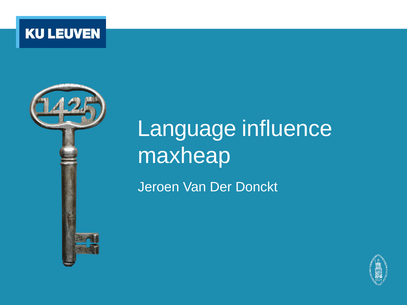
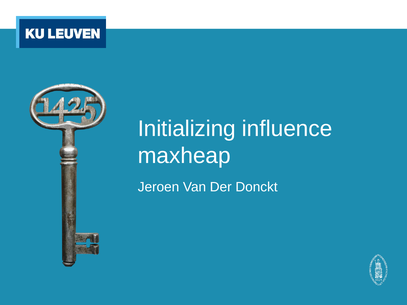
Language: Language -> Initializing
